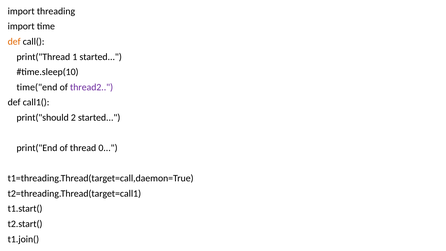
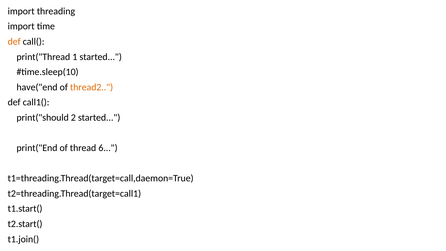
time("end: time("end -> have("end
thread2 colour: purple -> orange
0: 0 -> 6
